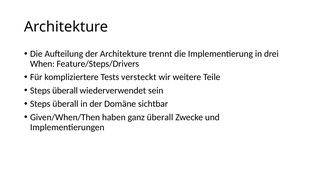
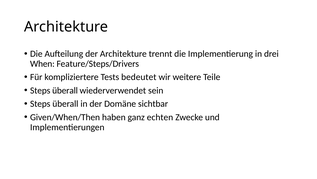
versteckt: versteckt -> bedeutet
ganz überall: überall -> echten
